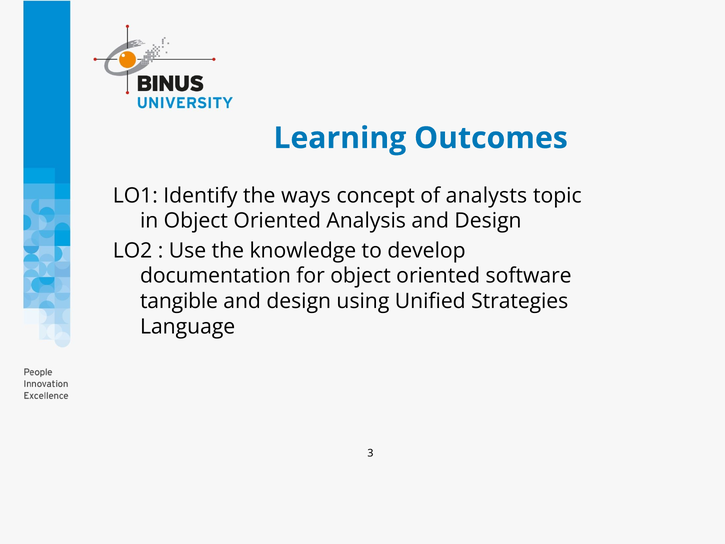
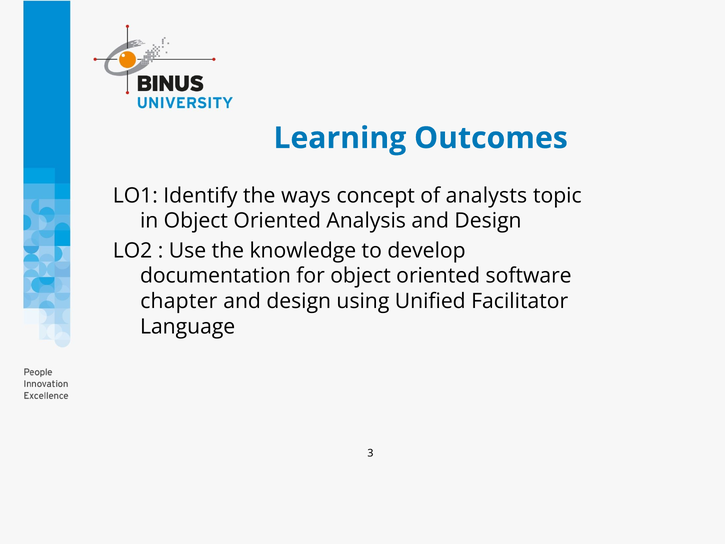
tangible: tangible -> chapter
Strategies: Strategies -> Facilitator
